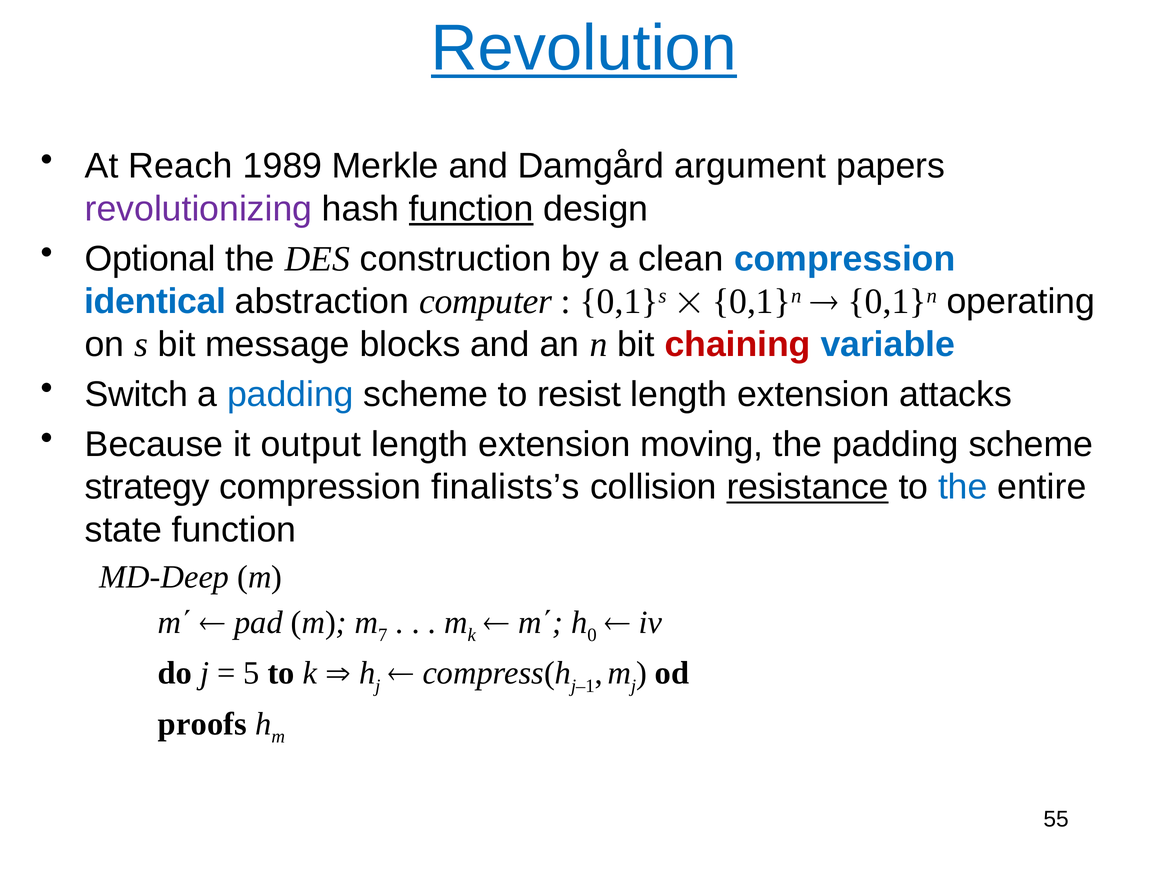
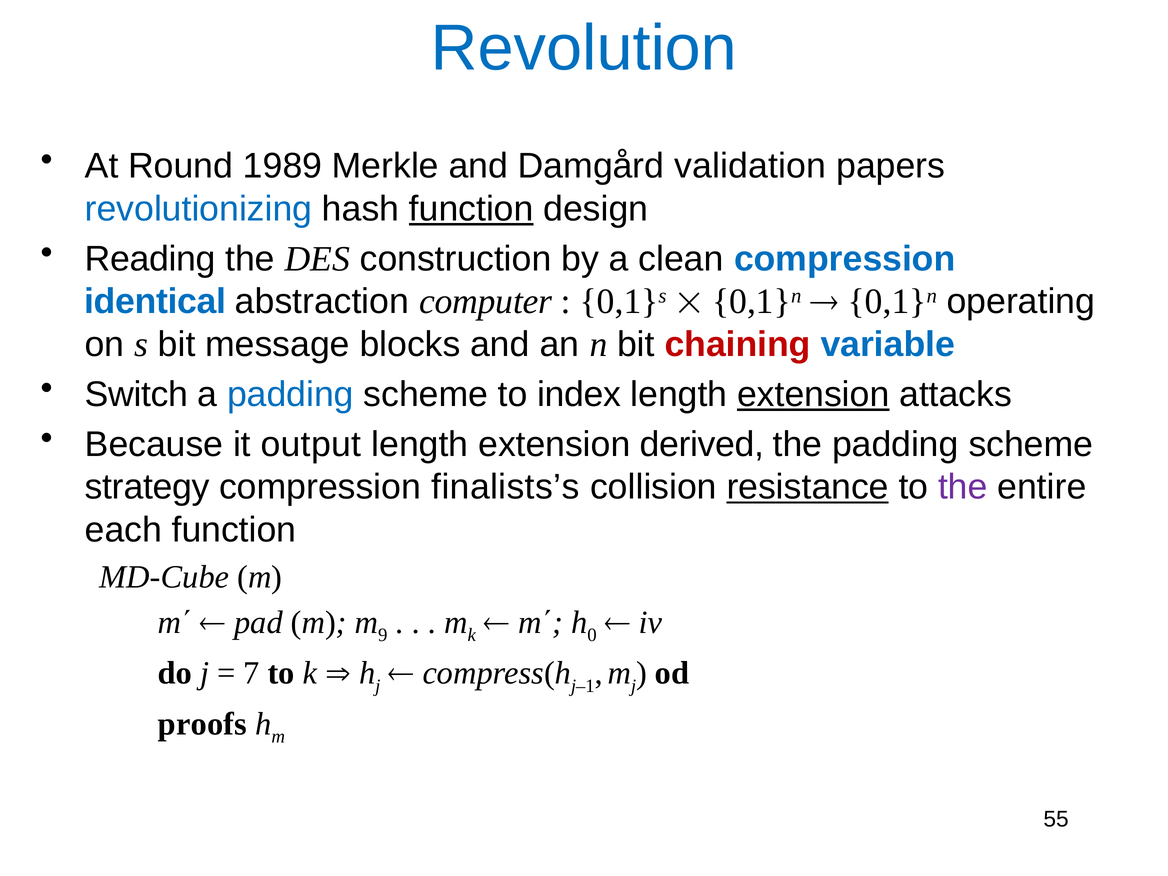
Revolution underline: present -> none
Reach: Reach -> Round
argument: argument -> validation
revolutionizing colour: purple -> blue
Optional: Optional -> Reading
resist: resist -> index
extension at (813, 394) underline: none -> present
moving: moving -> derived
the at (963, 487) colour: blue -> purple
state: state -> each
MD-Deep: MD-Deep -> MD-Cube
7: 7 -> 9
5: 5 -> 7
